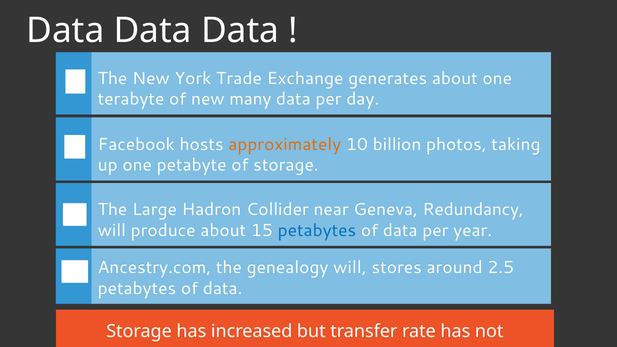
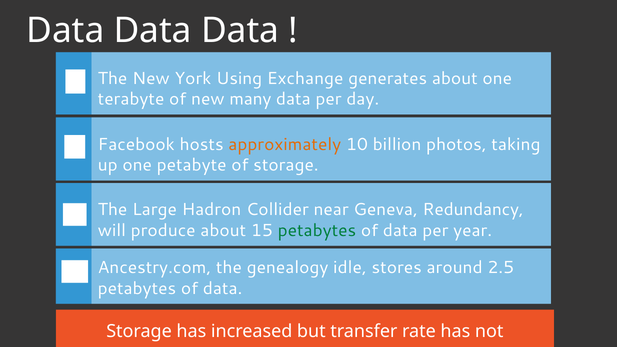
Trade: Trade -> Using
petabytes at (317, 231) colour: blue -> green
genealogy will: will -> idle
